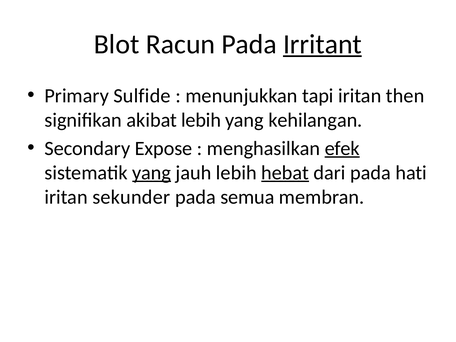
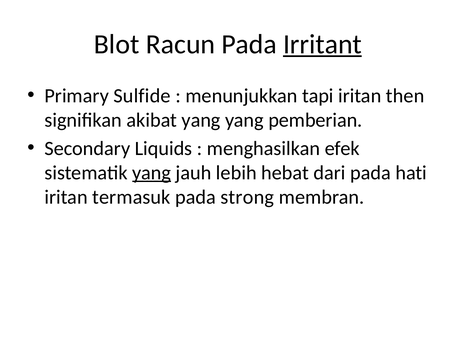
akibat lebih: lebih -> yang
kehilangan: kehilangan -> pemberian
Expose: Expose -> Liquids
efek underline: present -> none
hebat underline: present -> none
sekunder: sekunder -> termasuk
semua: semua -> strong
